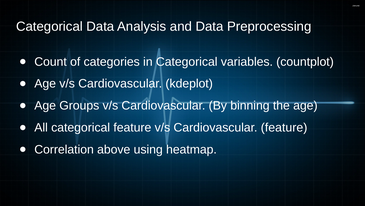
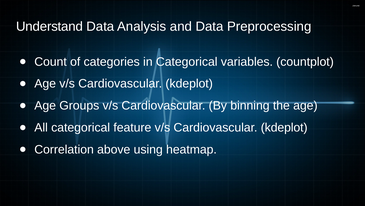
Categorical at (49, 26): Categorical -> Understand
feature v/s Cardiovascular feature: feature -> kdeplot
